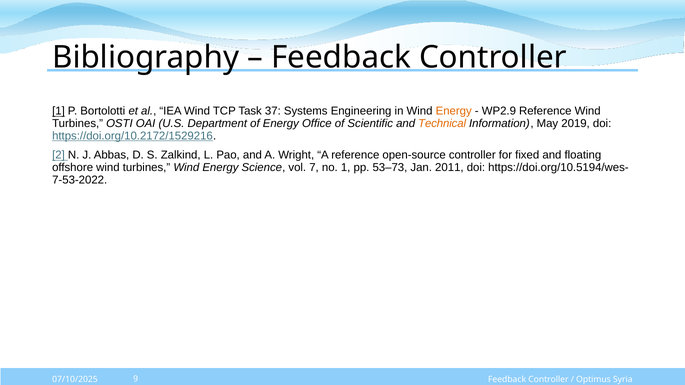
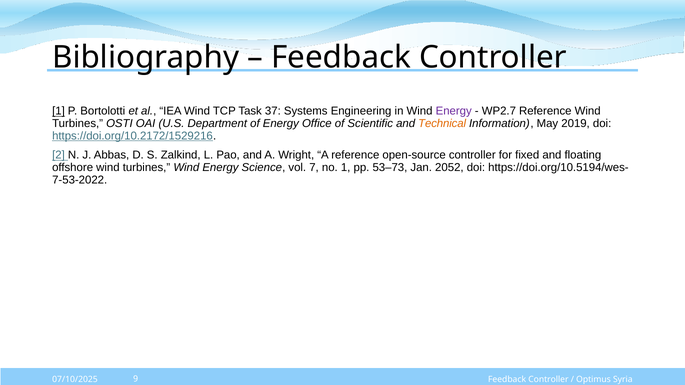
Energy at (454, 111) colour: orange -> purple
WP2.9: WP2.9 -> WP2.7
2011: 2011 -> 2052
